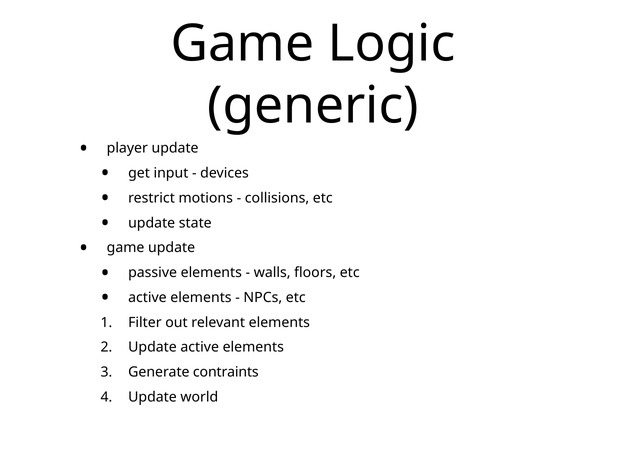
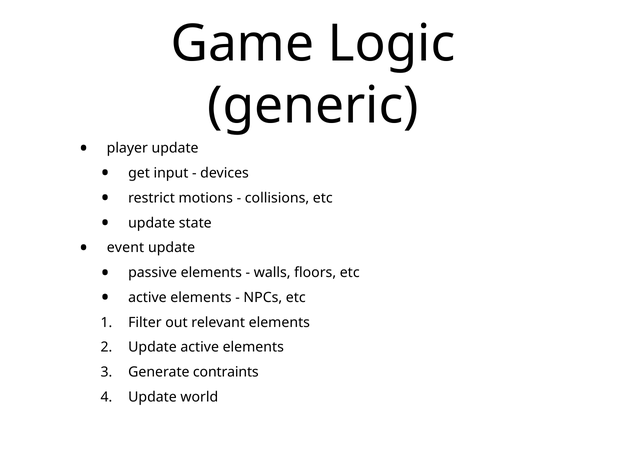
game at (126, 248): game -> event
